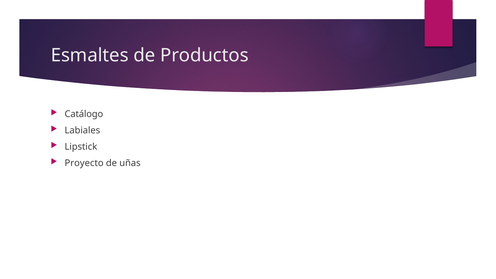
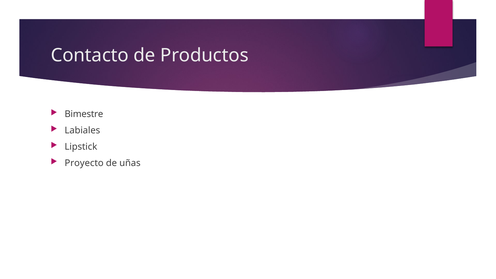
Esmaltes: Esmaltes -> Contacto
Catálogo: Catálogo -> Bimestre
